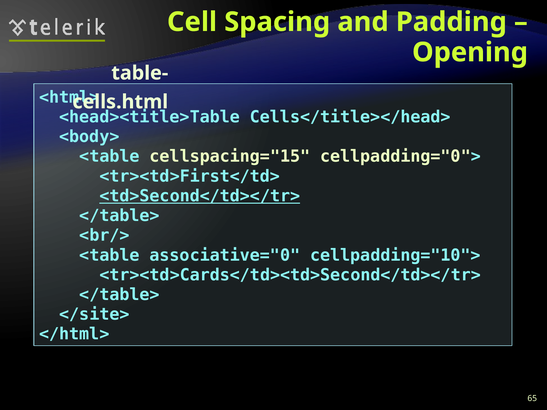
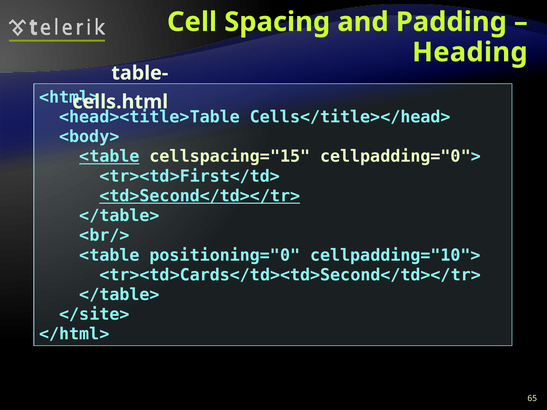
Opening: Opening -> Heading
<table at (109, 157) underline: none -> present
associative="0: associative="0 -> positioning="0
